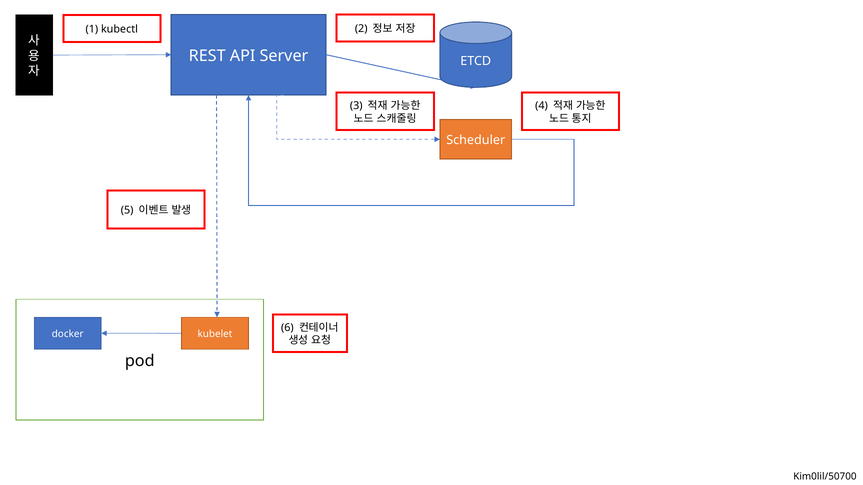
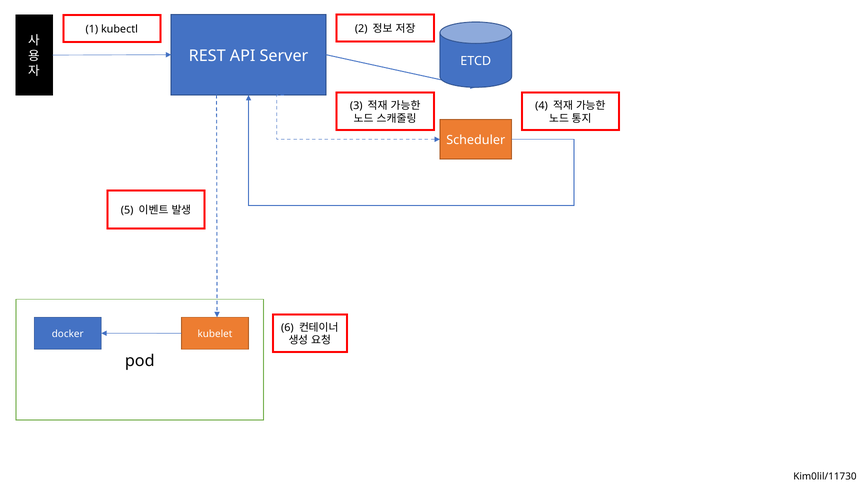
Kim0lil/50700: Kim0lil/50700 -> Kim0lil/11730
